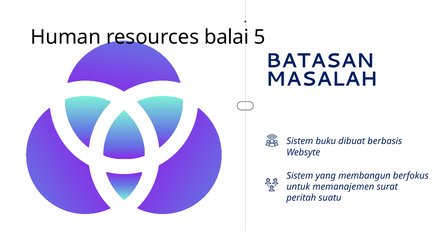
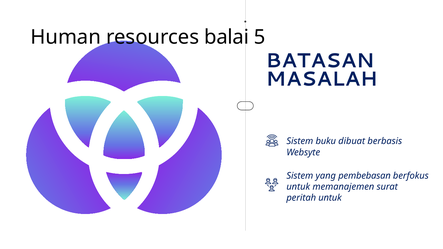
membangun: membangun -> pembebasan
peritah suatu: suatu -> untuk
